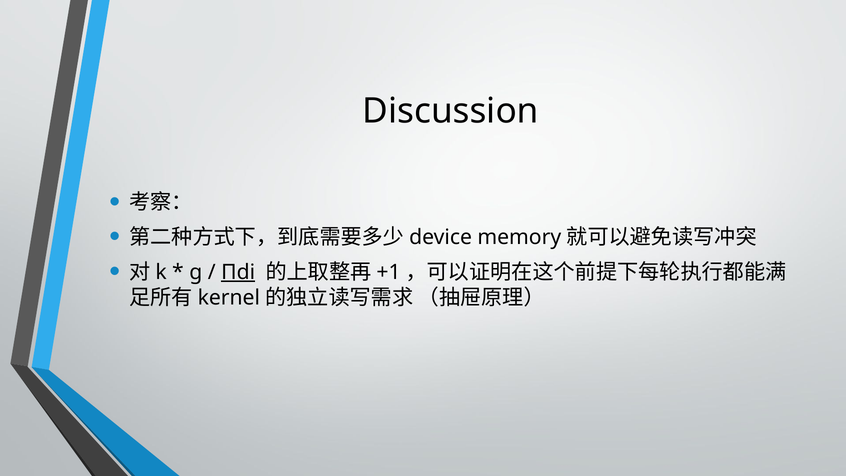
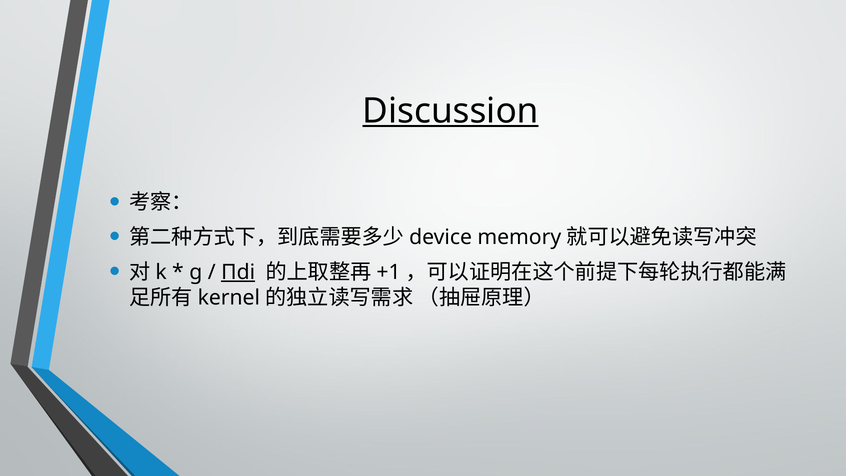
Discussion underline: none -> present
